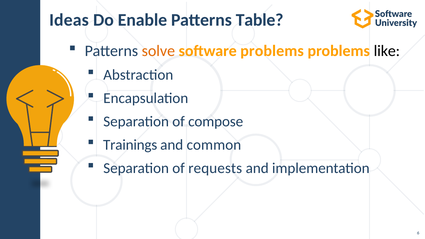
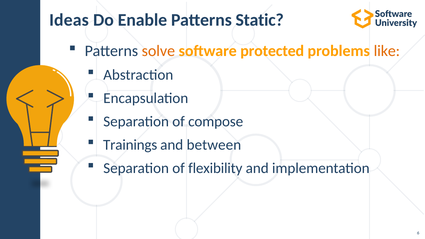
Table: Table -> Static
software problems: problems -> protected
like colour: black -> orange
common: common -> between
requests: requests -> flexibility
